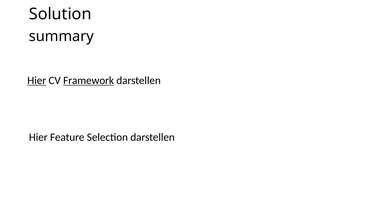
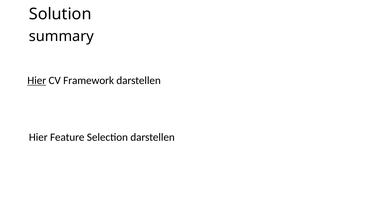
Framework underline: present -> none
